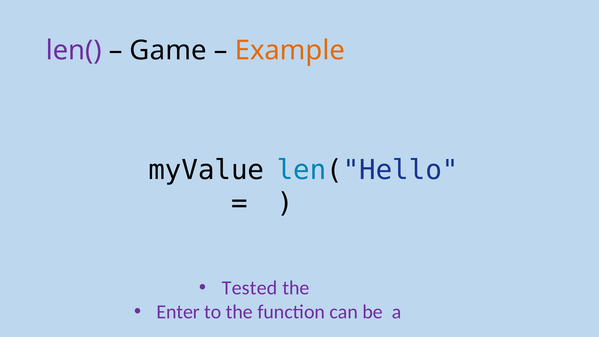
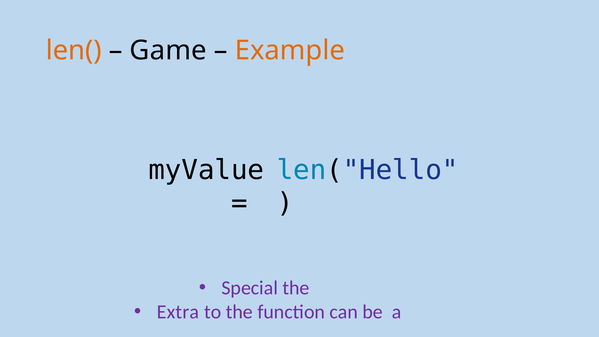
len( colour: purple -> orange
Tested: Tested -> Special
Enter: Enter -> Extra
